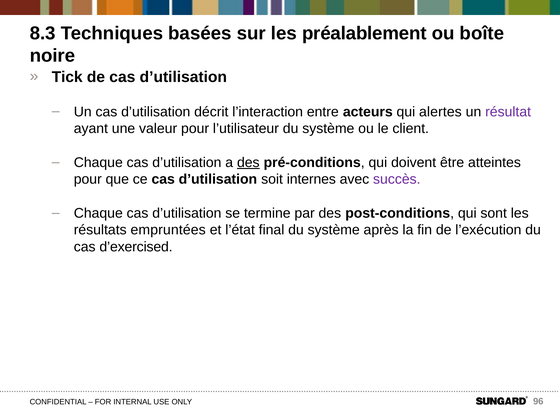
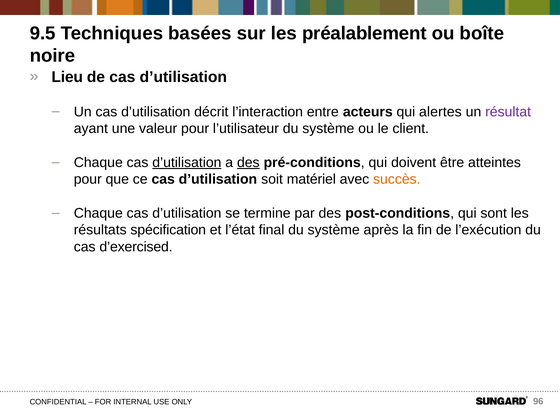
8.3: 8.3 -> 9.5
Tick: Tick -> Lieu
d’utilisation at (187, 162) underline: none -> present
internes: internes -> matériel
succès colour: purple -> orange
empruntées: empruntées -> spécification
